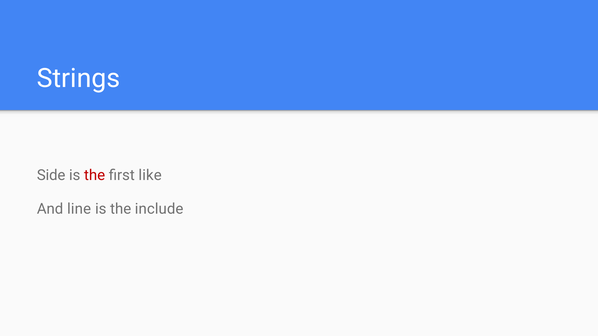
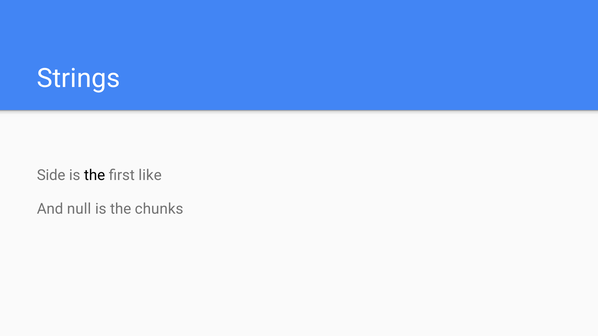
the at (95, 175) colour: red -> black
line: line -> null
include: include -> chunks
